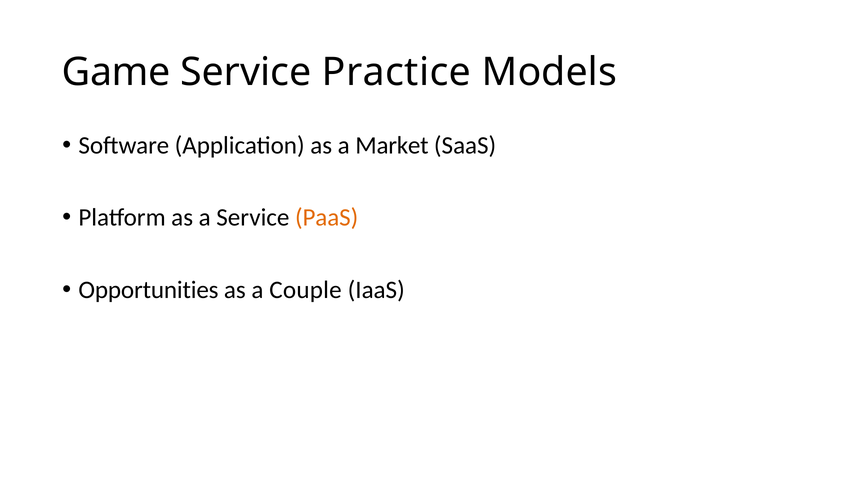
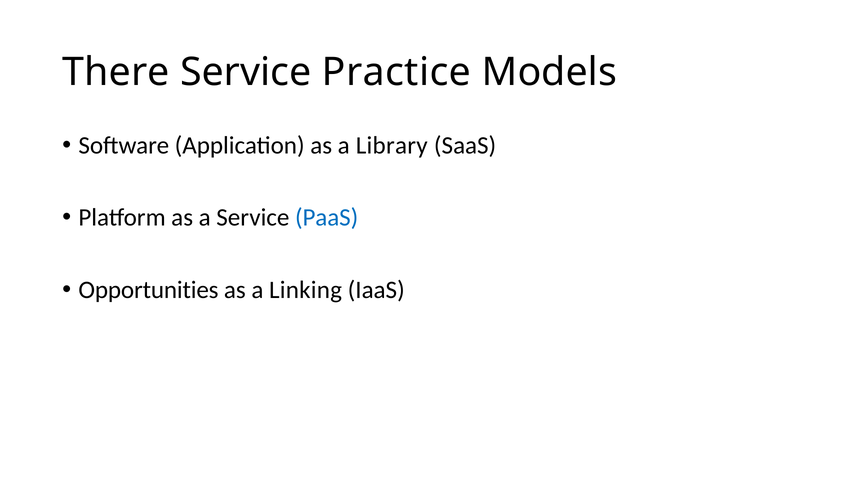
Game: Game -> There
Market: Market -> Library
PaaS colour: orange -> blue
Couple: Couple -> Linking
